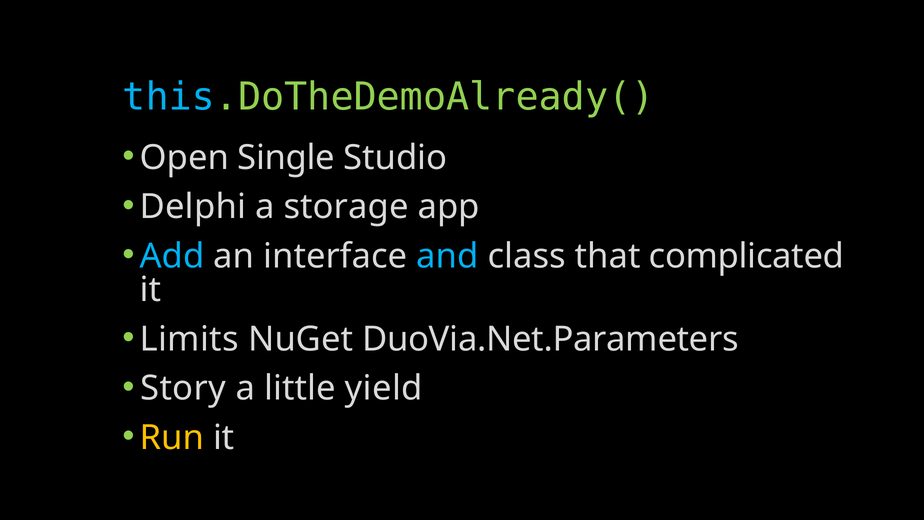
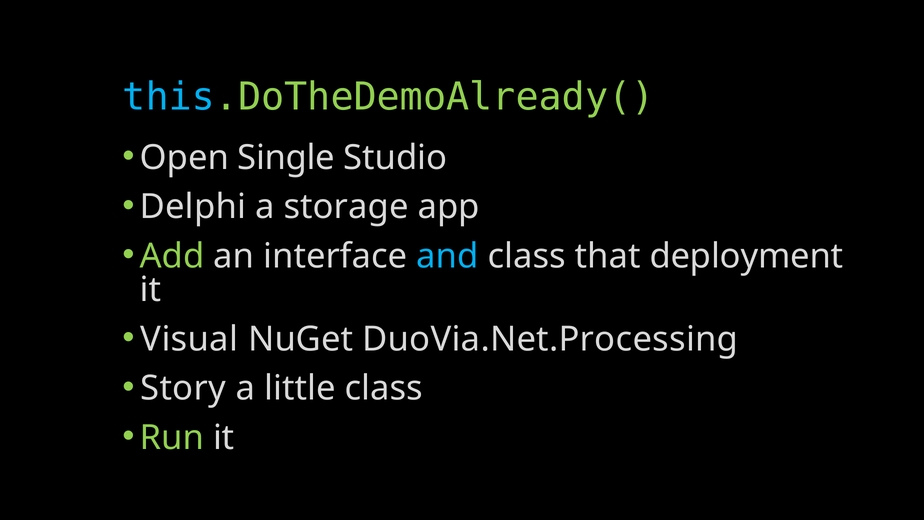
Add colour: light blue -> light green
complicated: complicated -> deployment
Limits: Limits -> Visual
DuoVia.Net.Parameters: DuoVia.Net.Parameters -> DuoVia.Net.Processing
little yield: yield -> class
Run colour: yellow -> light green
